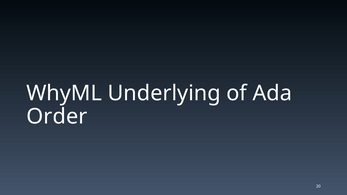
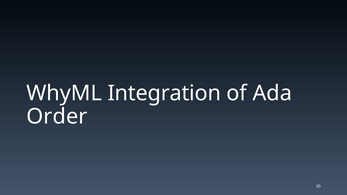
Underlying: Underlying -> Integration
